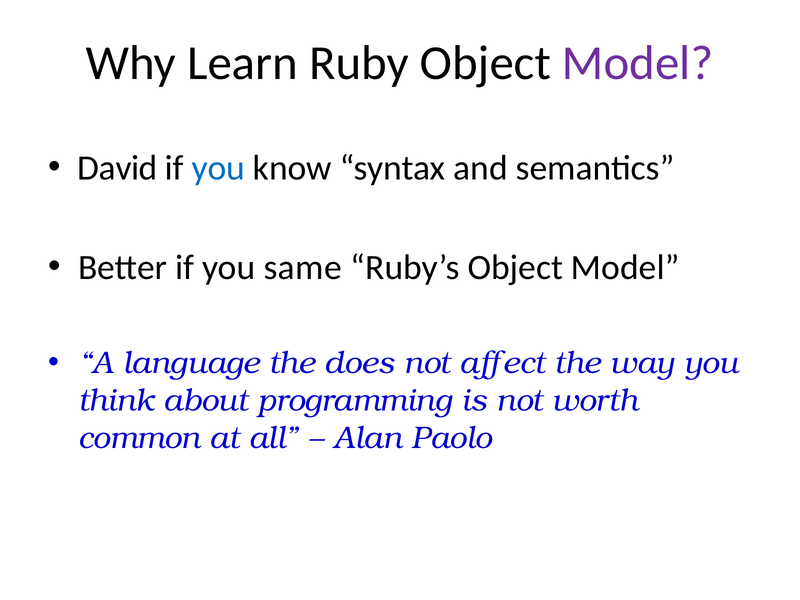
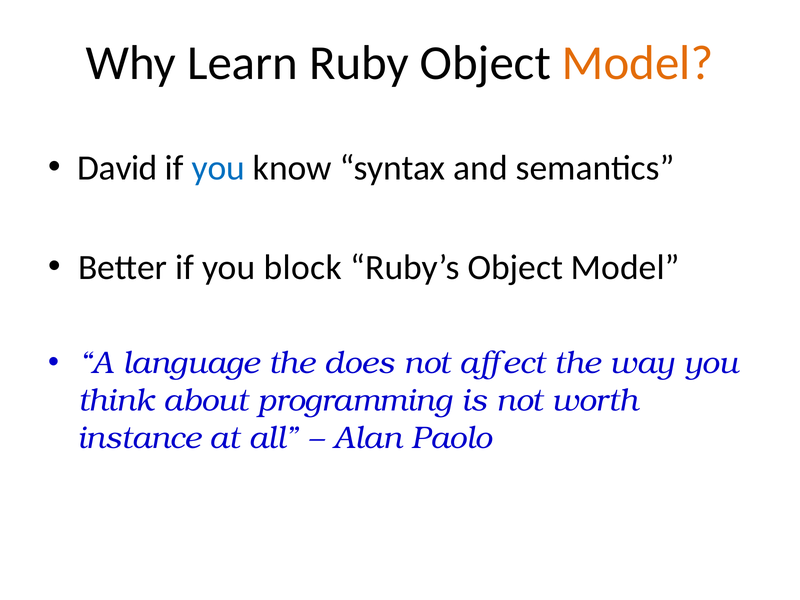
Model at (638, 63) colour: purple -> orange
same: same -> block
common: common -> instance
